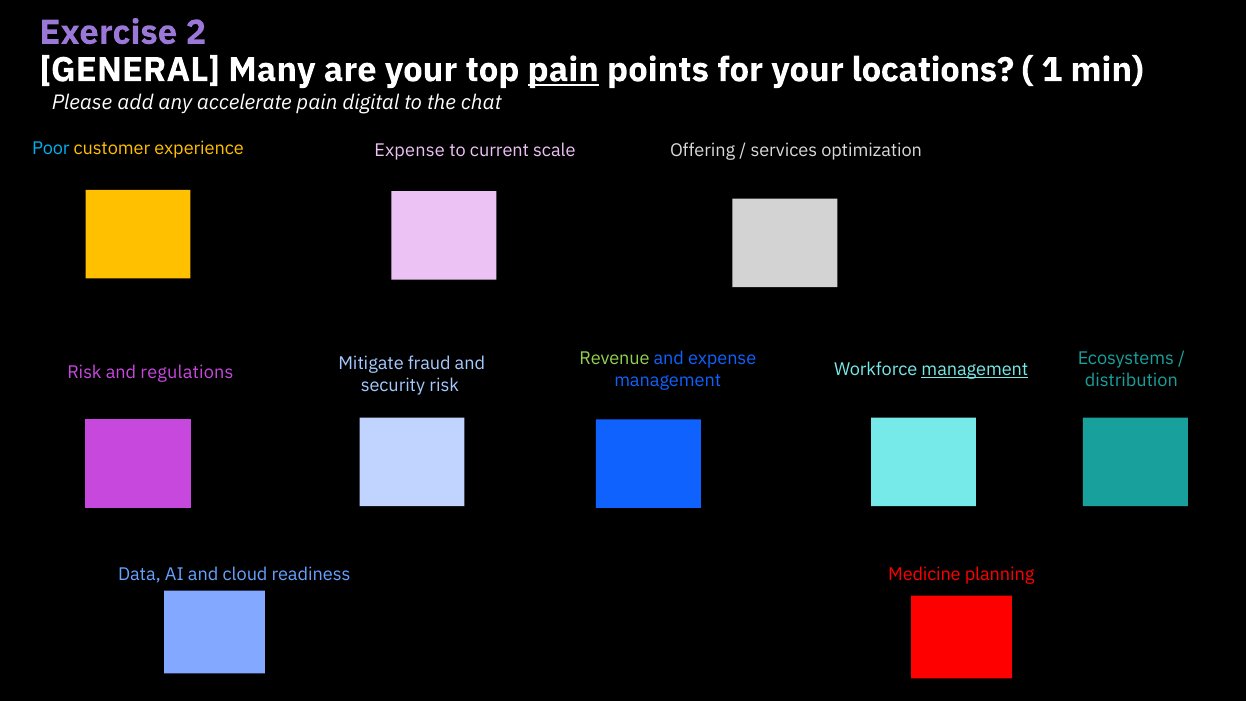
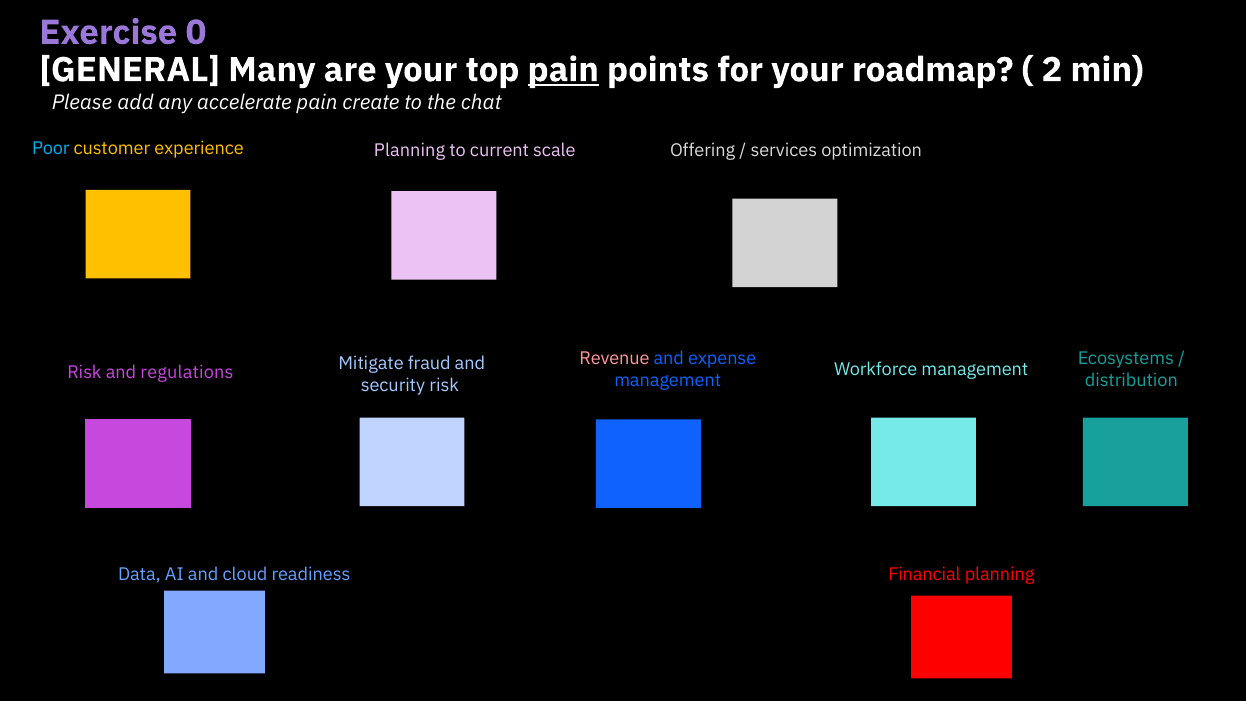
2: 2 -> 0
locations: locations -> roadmap
1: 1 -> 2
digital: digital -> create
experience Expense: Expense -> Planning
Revenue colour: light green -> pink
management at (975, 369) underline: present -> none
Medicine: Medicine -> Financial
